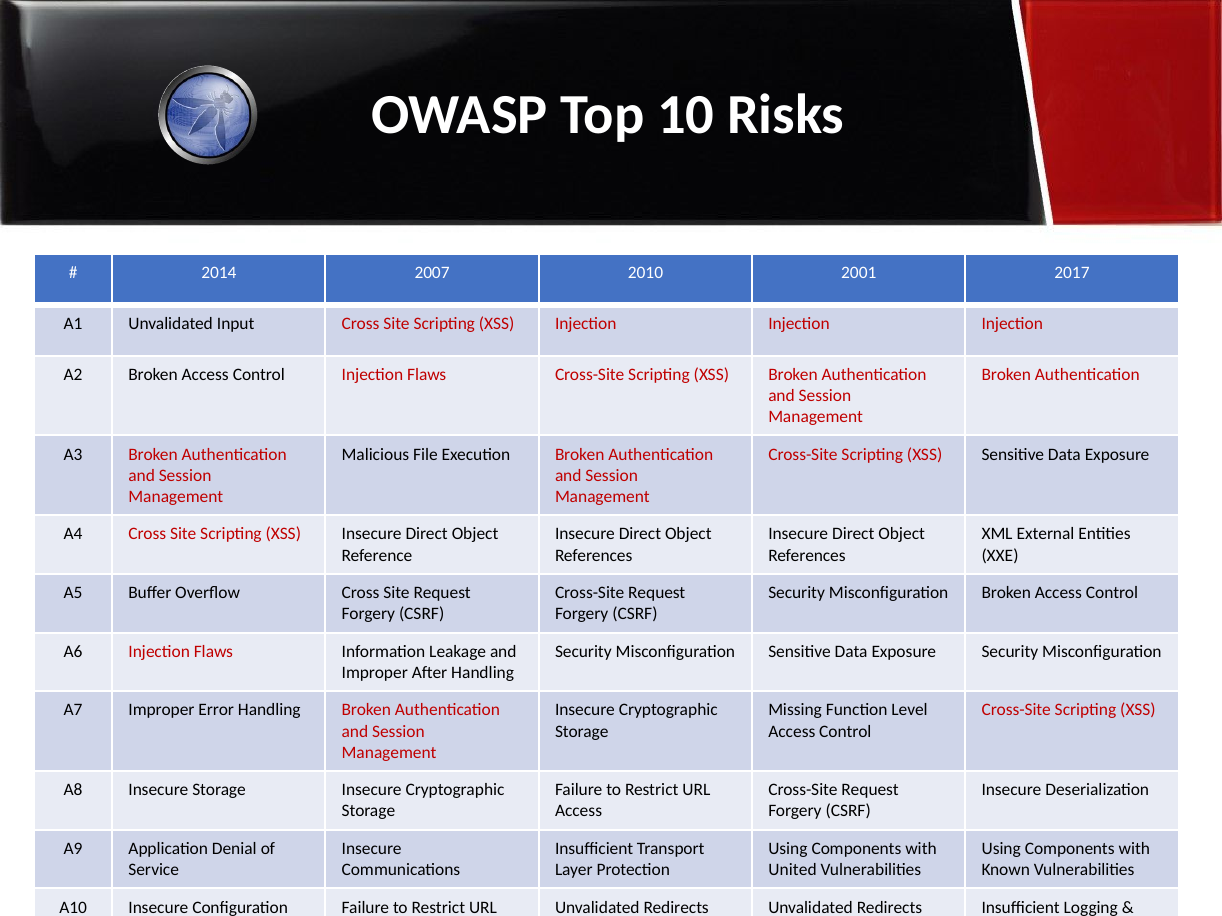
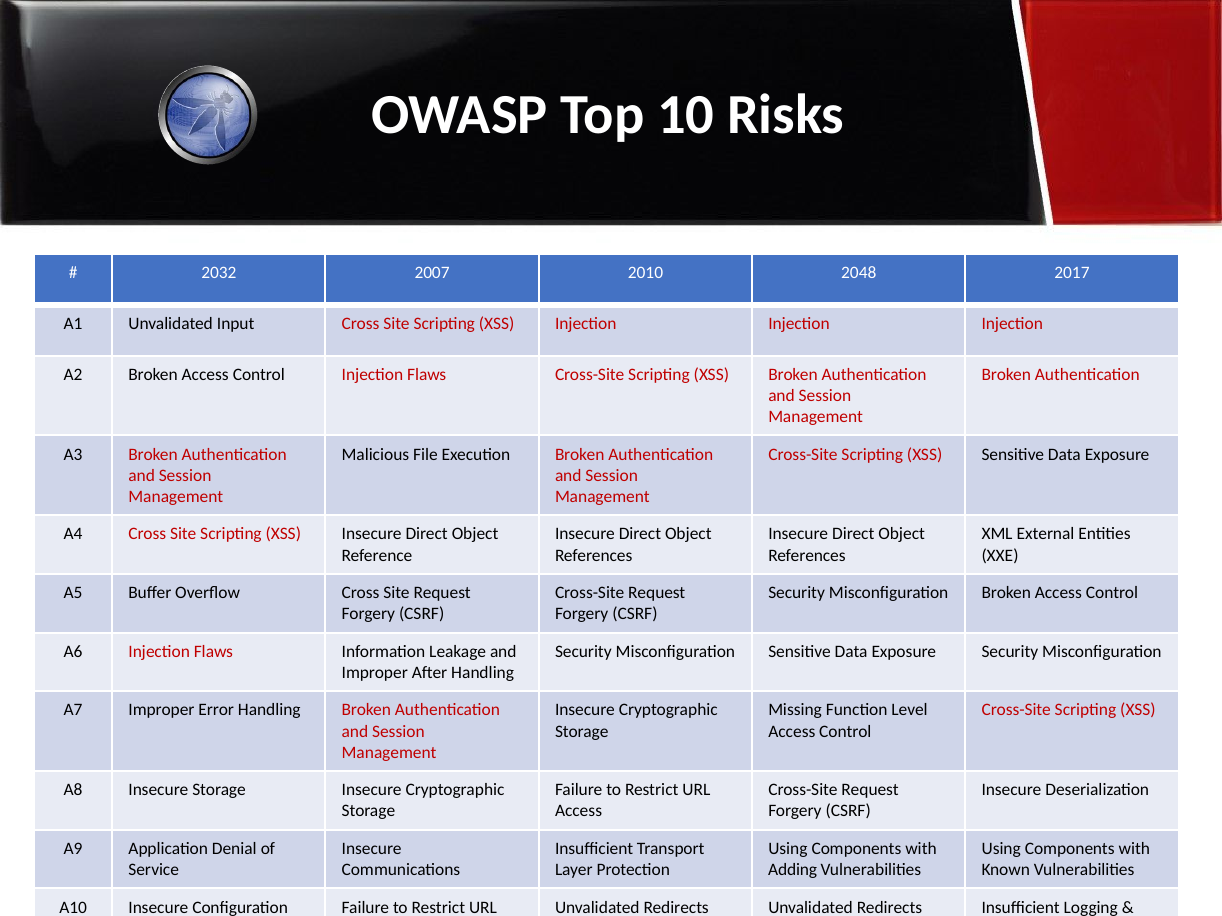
2014: 2014 -> 2032
2001: 2001 -> 2048
United: United -> Adding
